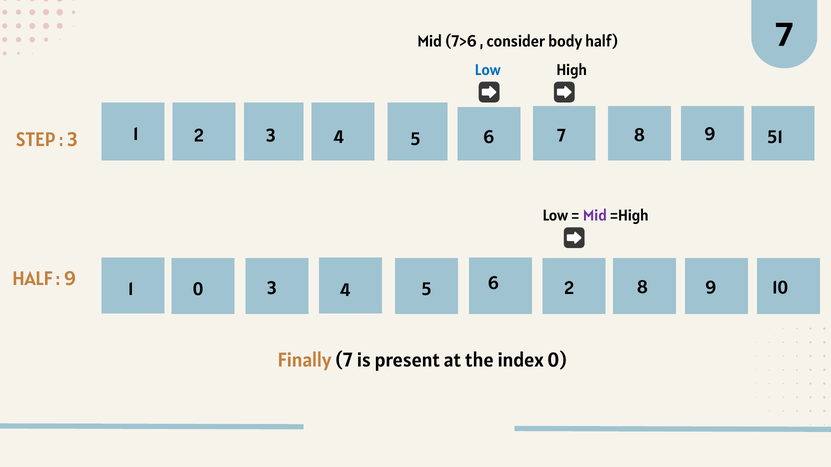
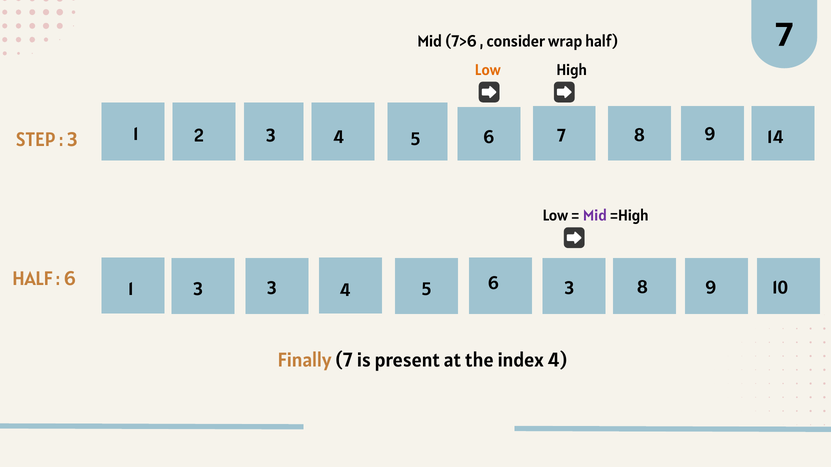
body: body -> wrap
Low at (488, 70) colour: blue -> orange
51: 51 -> 14
9 at (70, 279): 9 -> 6
1 0: 0 -> 3
6 2: 2 -> 3
index 0: 0 -> 4
